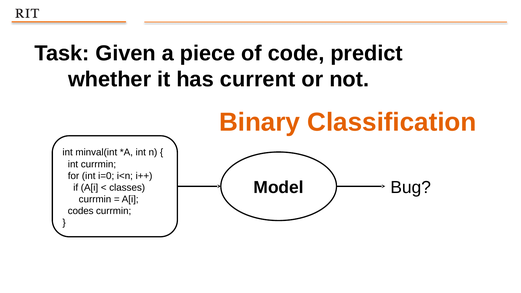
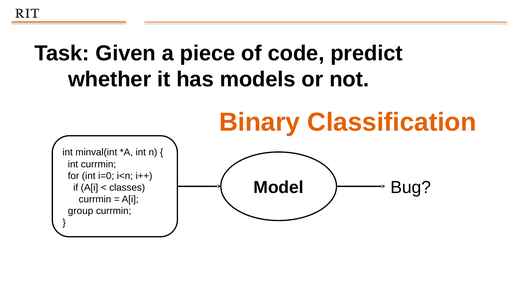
current: current -> models
codes: codes -> group
